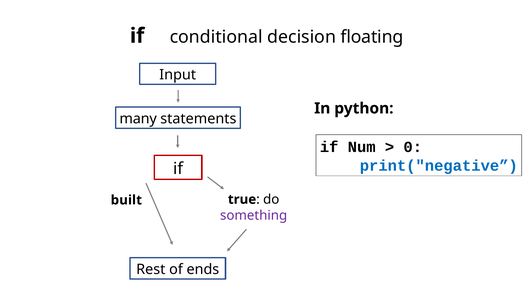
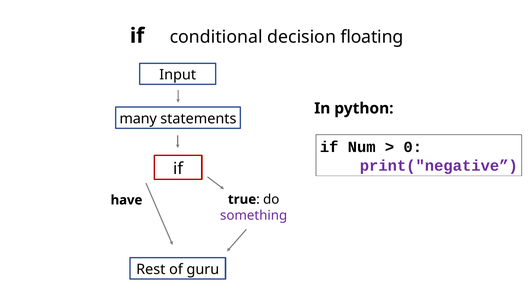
print("negative colour: blue -> purple
built: built -> have
ends: ends -> guru
